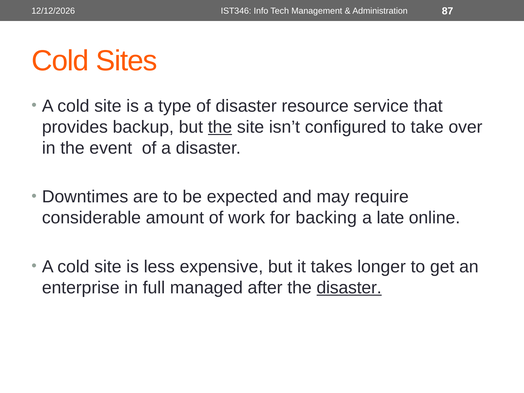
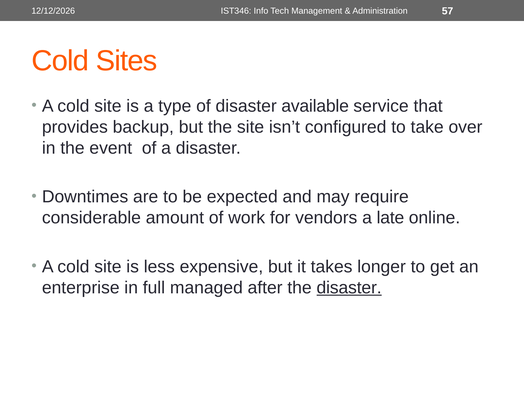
87: 87 -> 57
resource: resource -> available
the at (220, 127) underline: present -> none
backing: backing -> vendors
